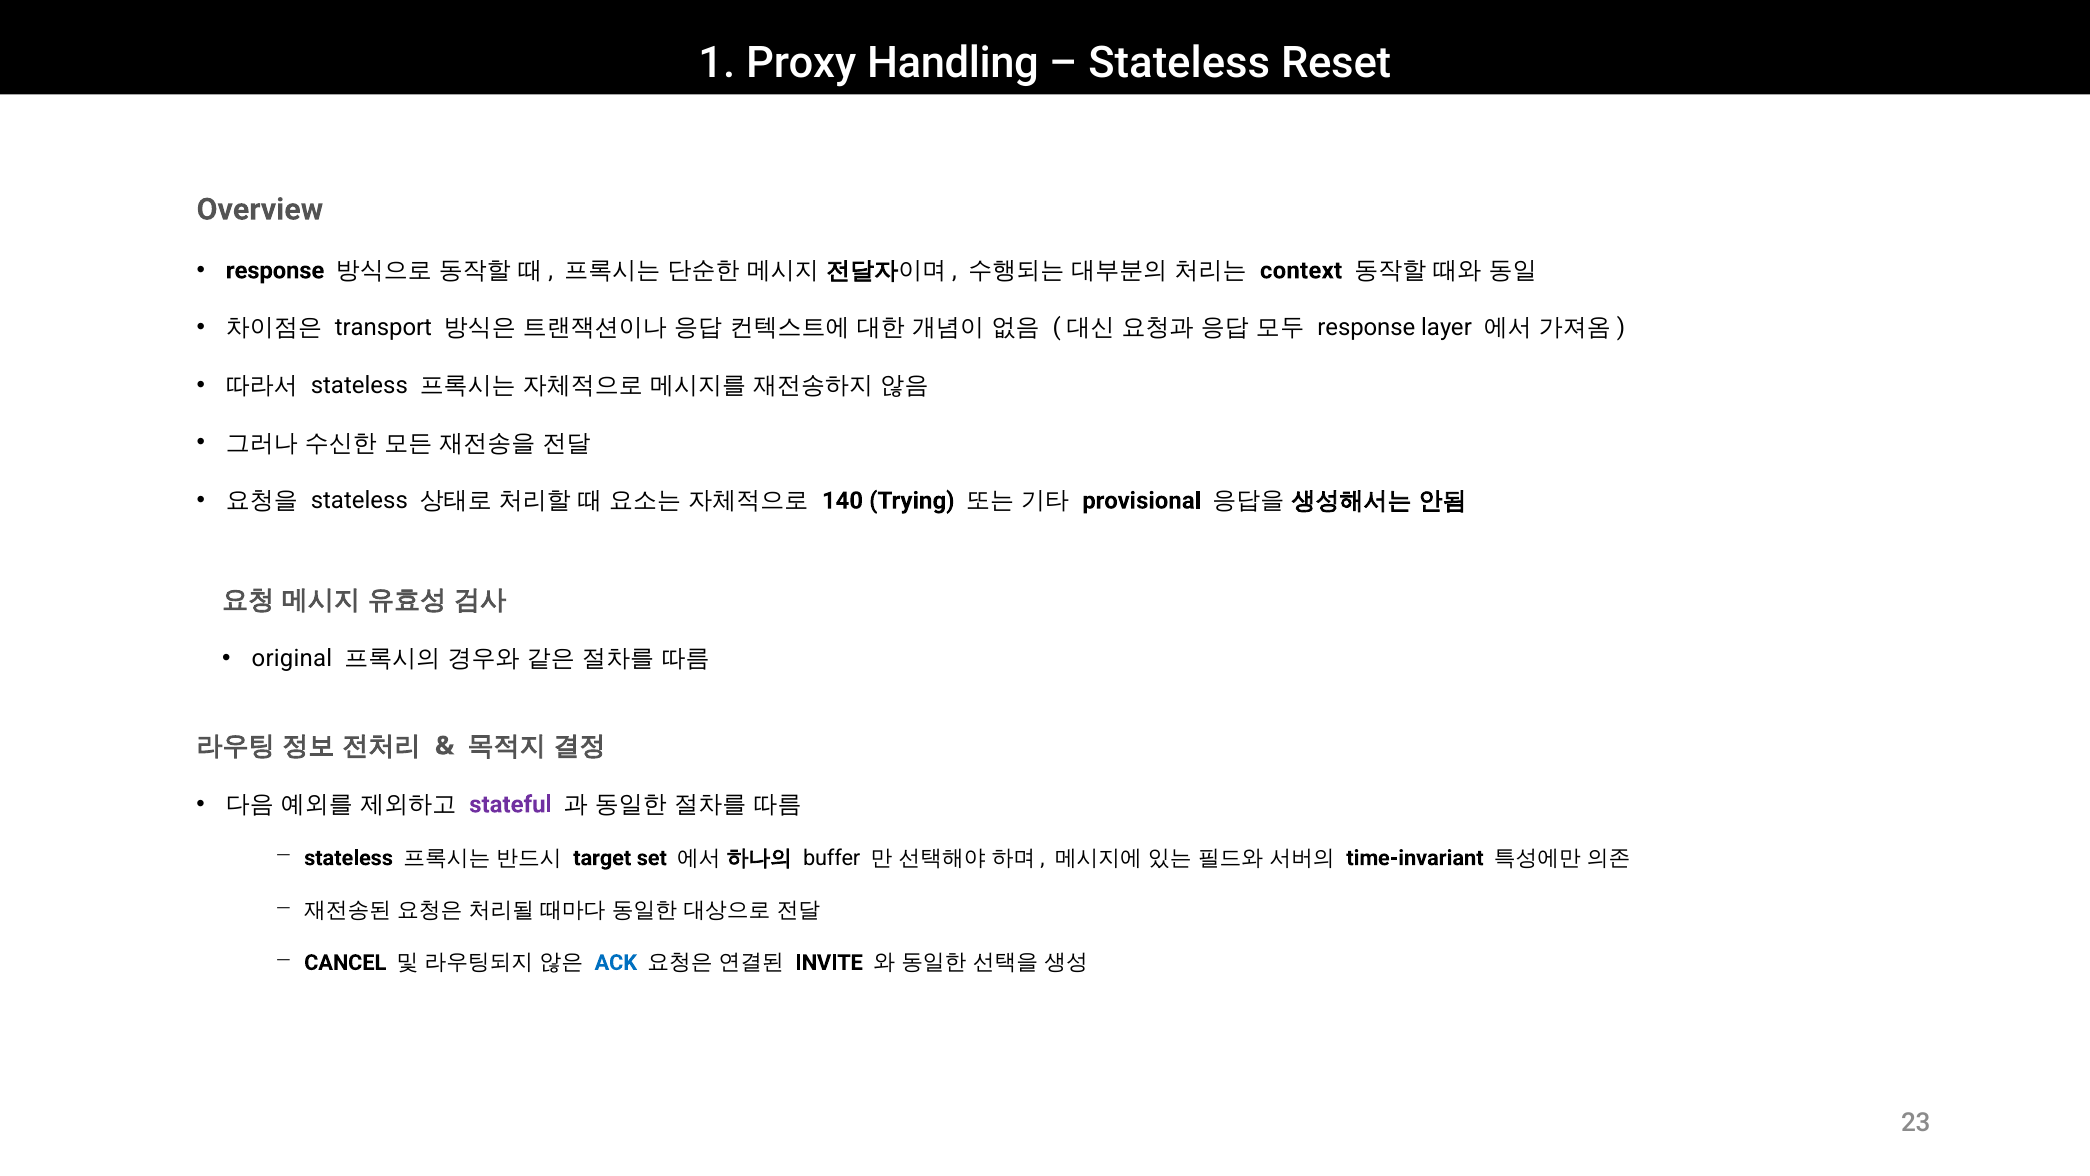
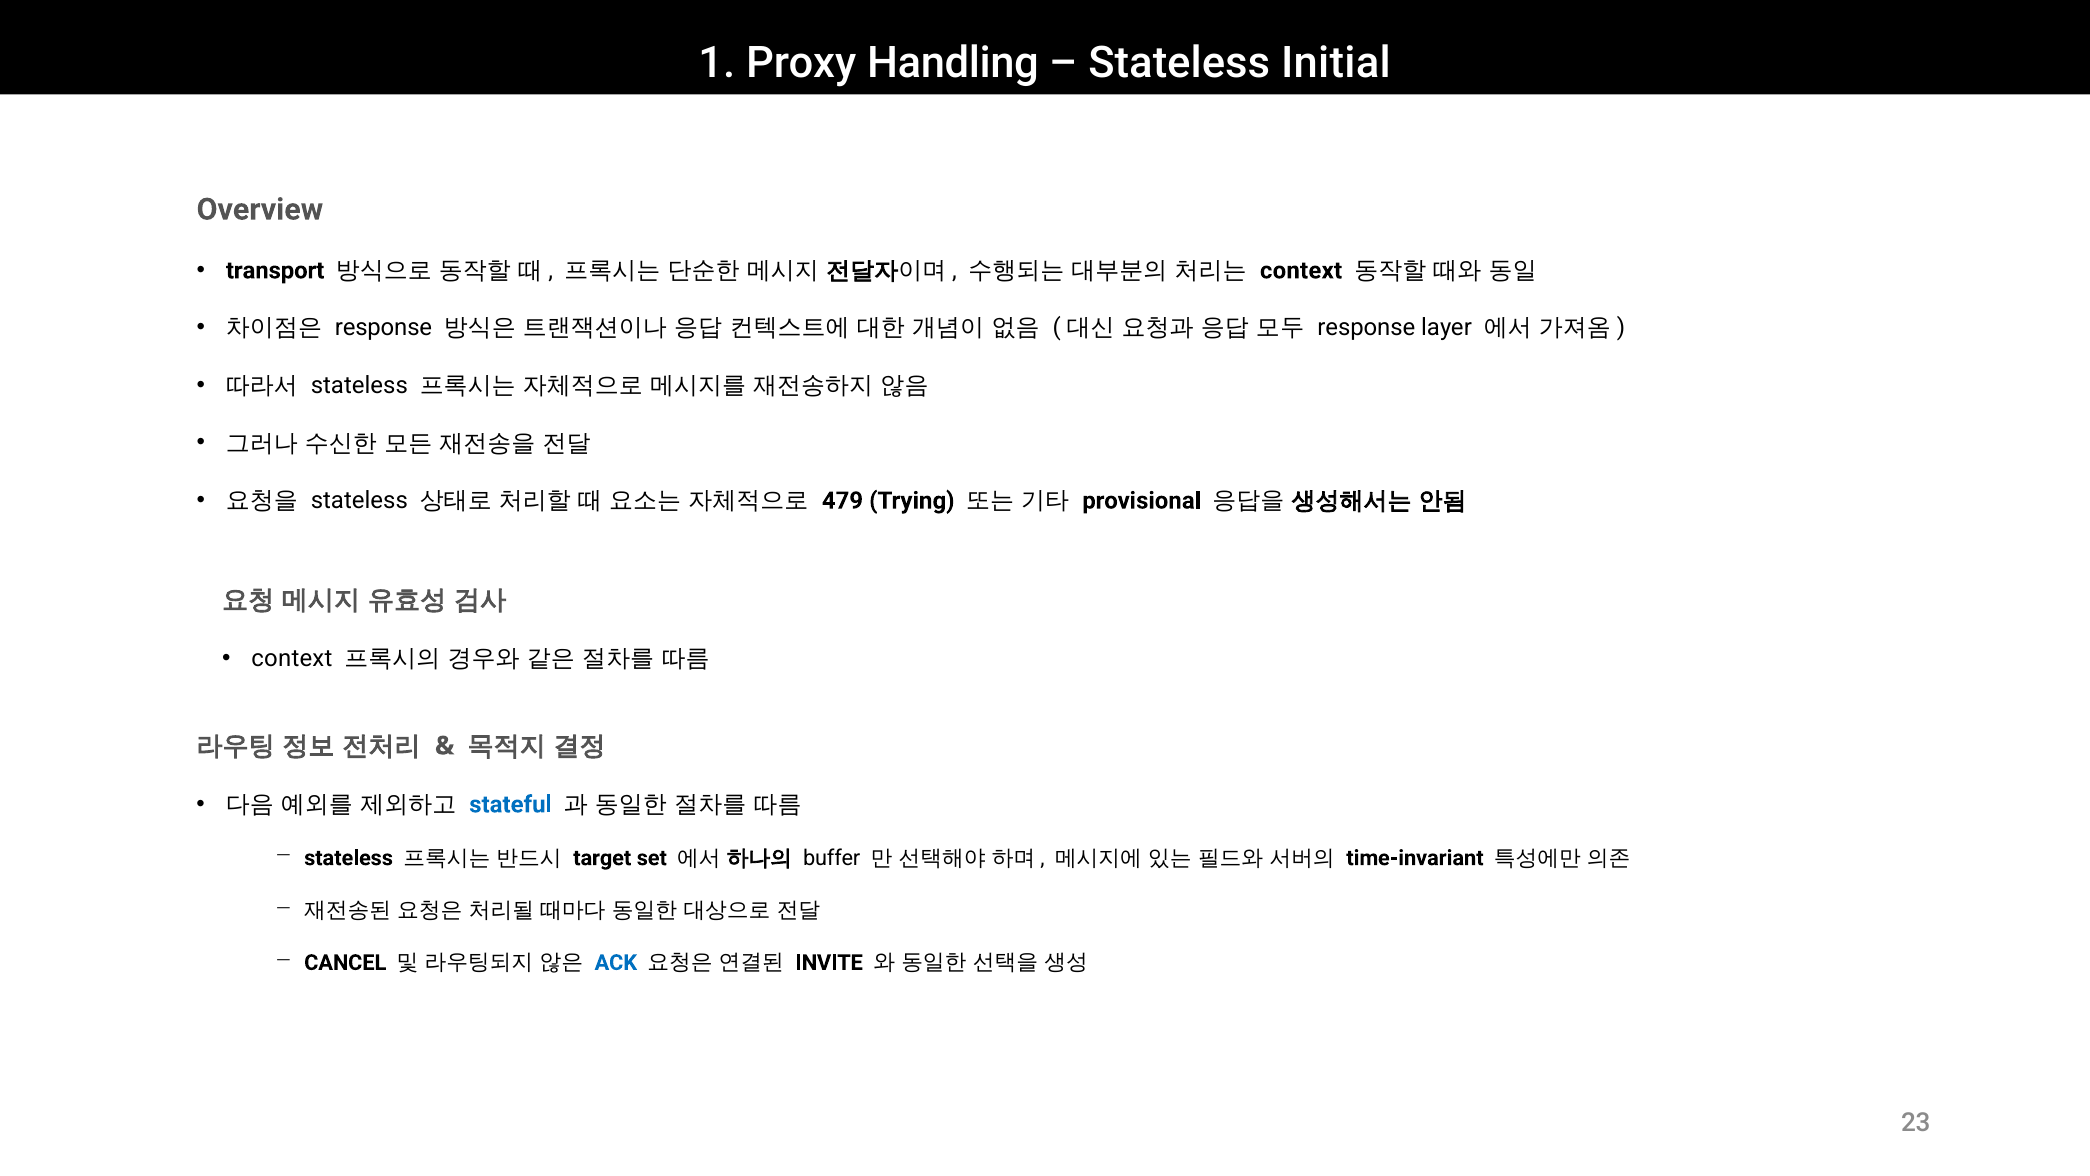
Reset: Reset -> Initial
response at (275, 270): response -> transport
transport at (383, 328): transport -> response
140: 140 -> 479
original at (292, 658): original -> context
stateful colour: purple -> blue
